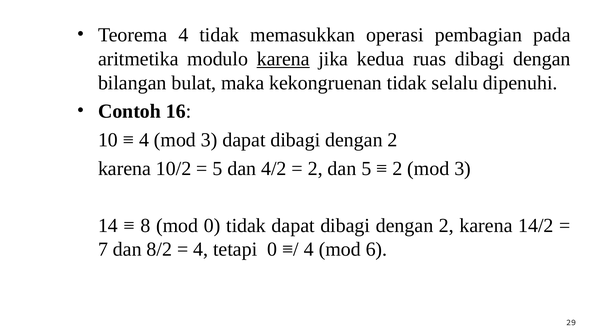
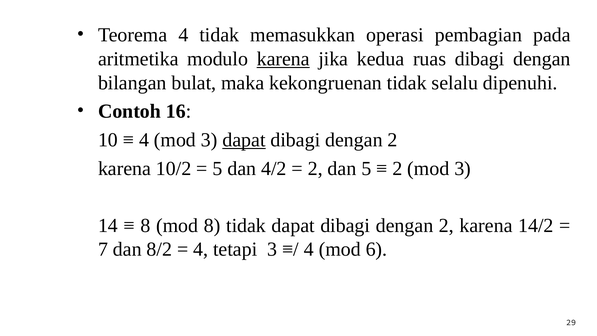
dapat at (244, 140) underline: none -> present
mod 0: 0 -> 8
tetapi 0: 0 -> 3
